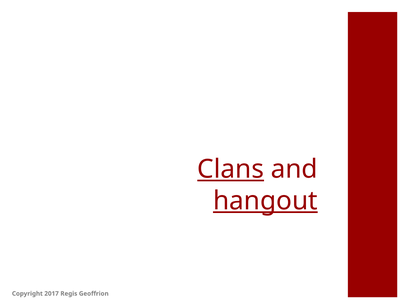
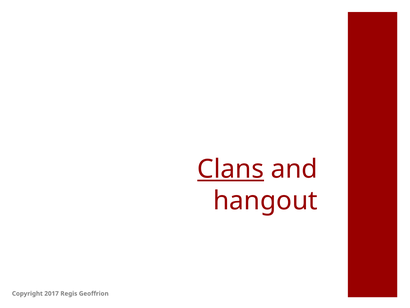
hangout underline: present -> none
